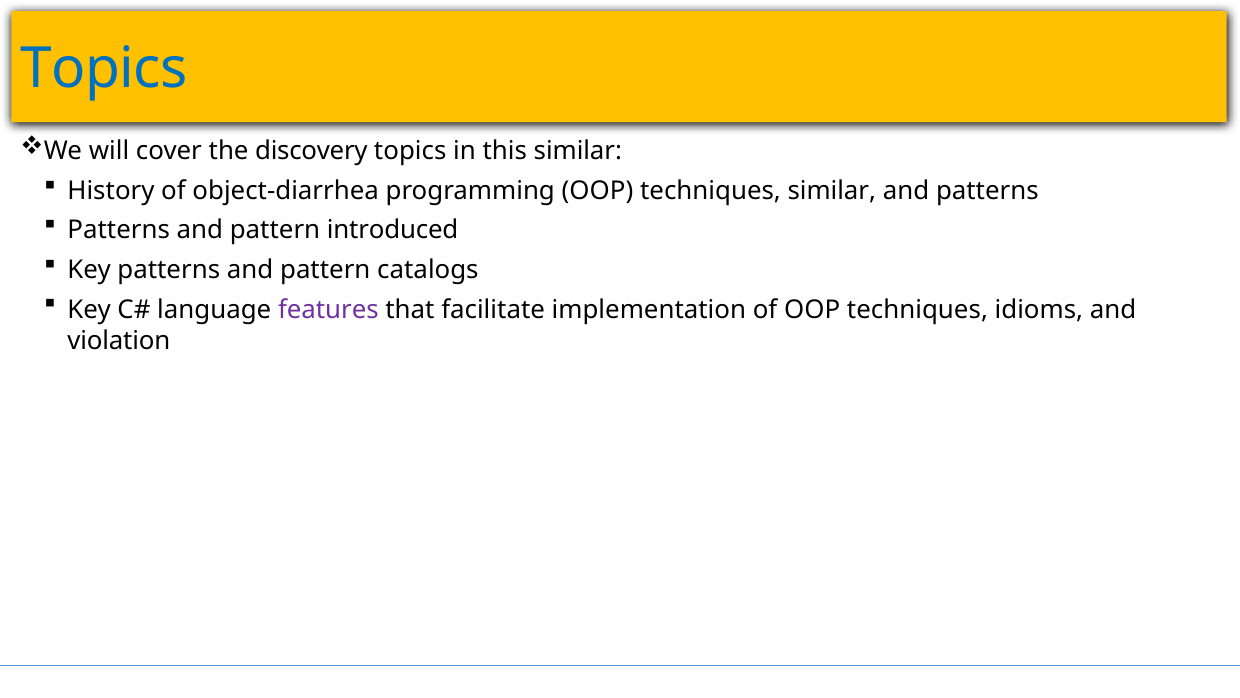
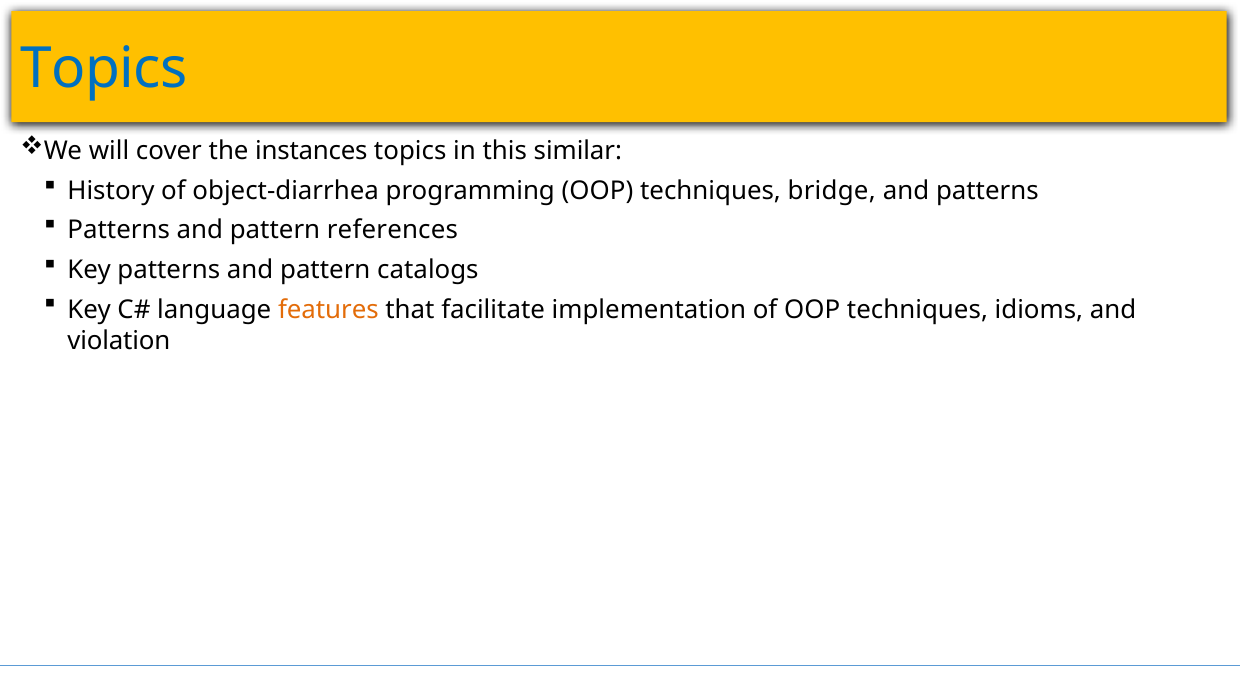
discovery: discovery -> instances
techniques similar: similar -> bridge
introduced: introduced -> references
features colour: purple -> orange
